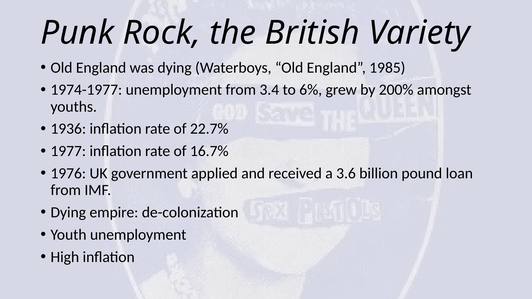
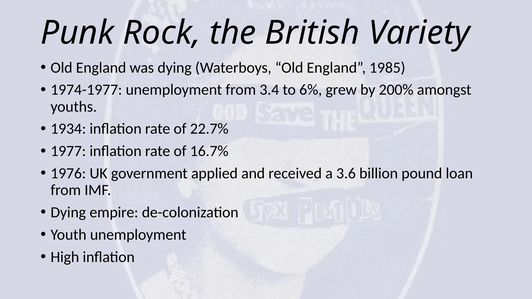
1936: 1936 -> 1934
